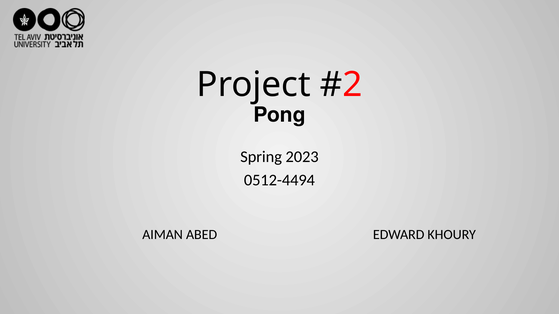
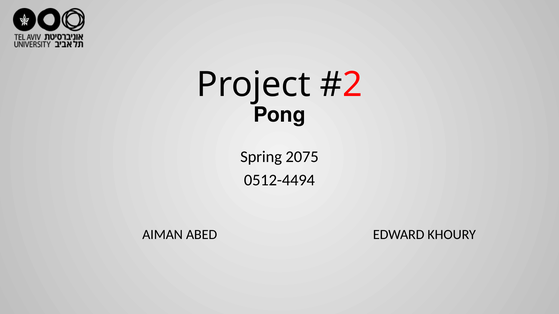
2023: 2023 -> 2075
